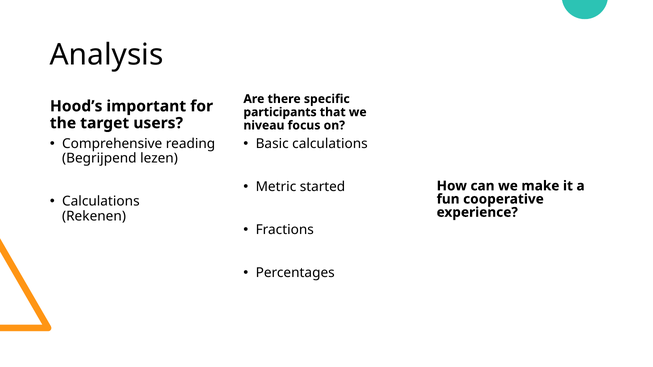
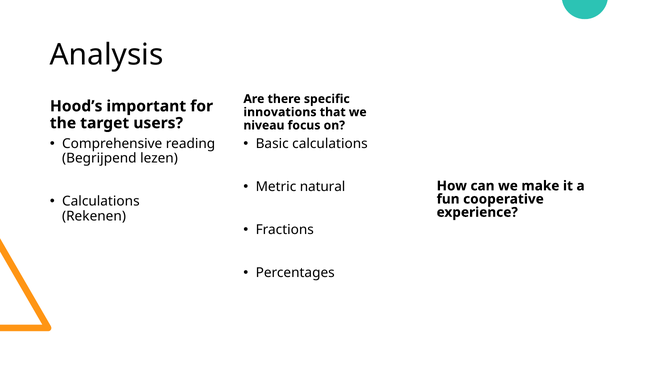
participants: participants -> innovations
started: started -> natural
